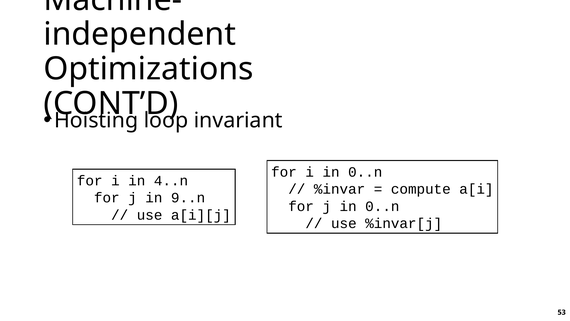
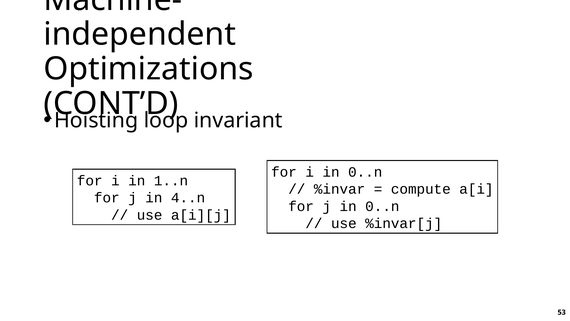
4..n: 4..n -> 1..n
9..n: 9..n -> 4..n
